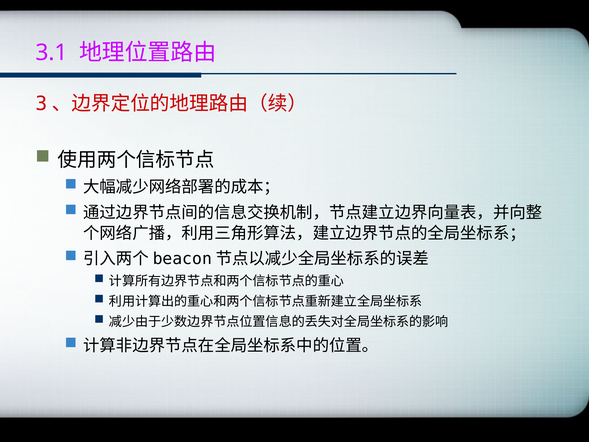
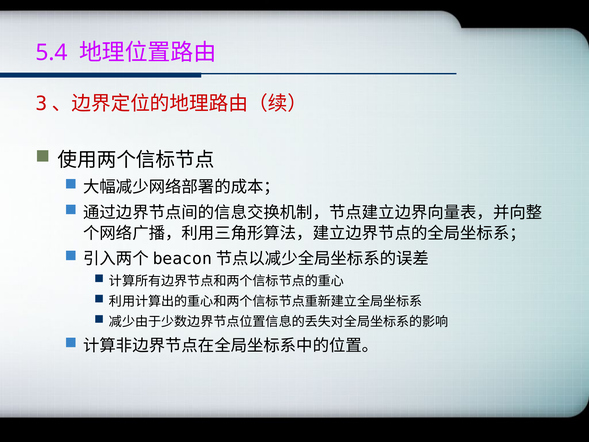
3.1: 3.1 -> 5.4
